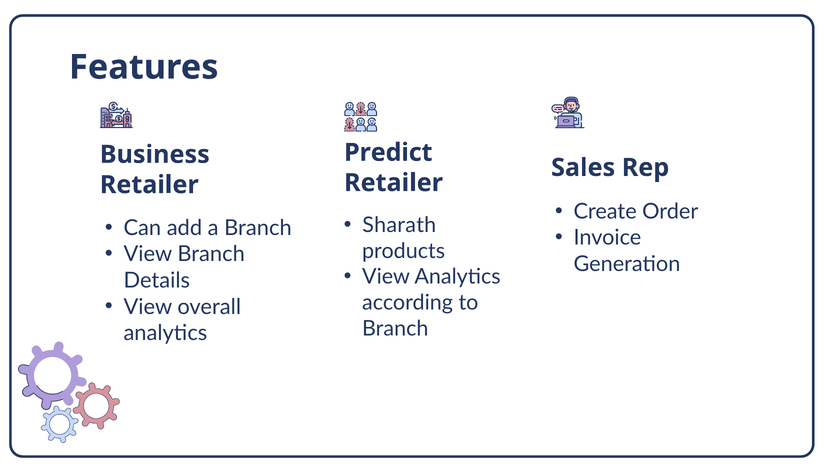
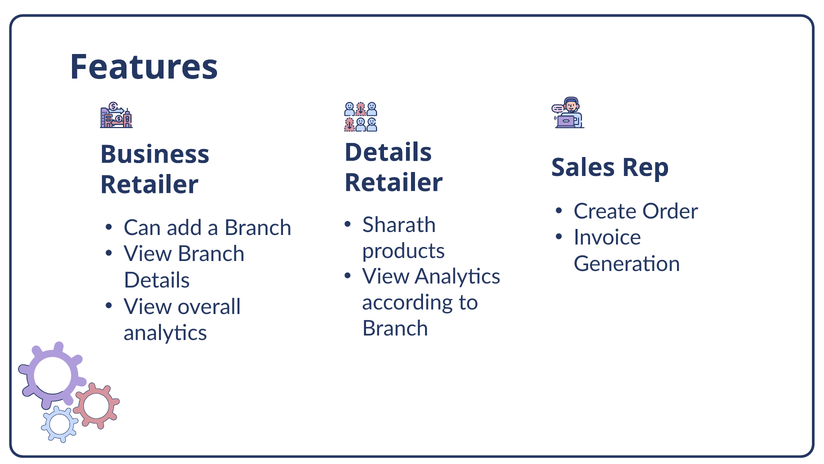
Predict at (388, 152): Predict -> Details
